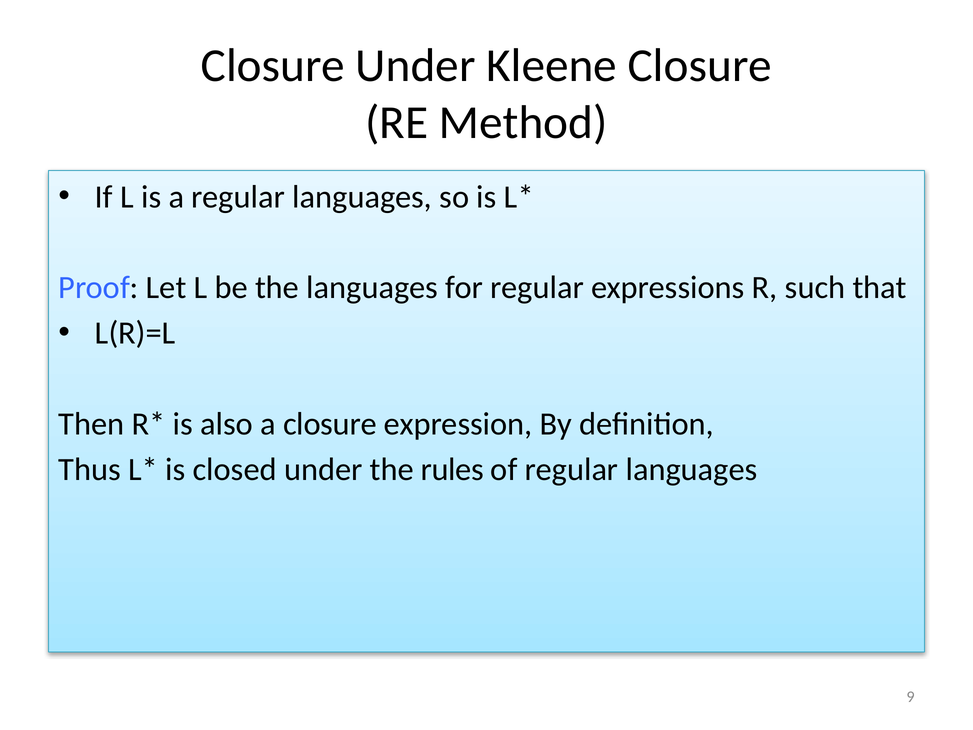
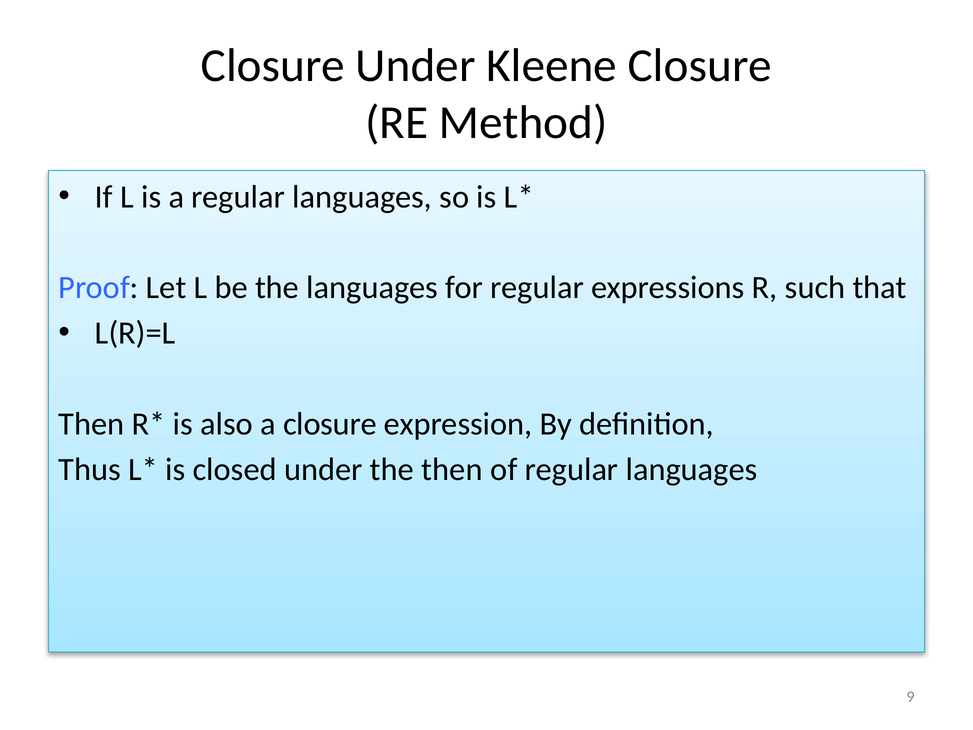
the rules: rules -> then
